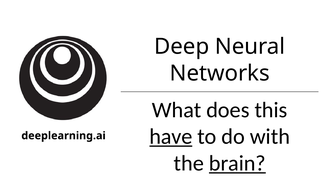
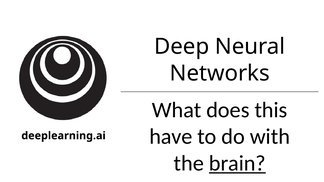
have underline: present -> none
